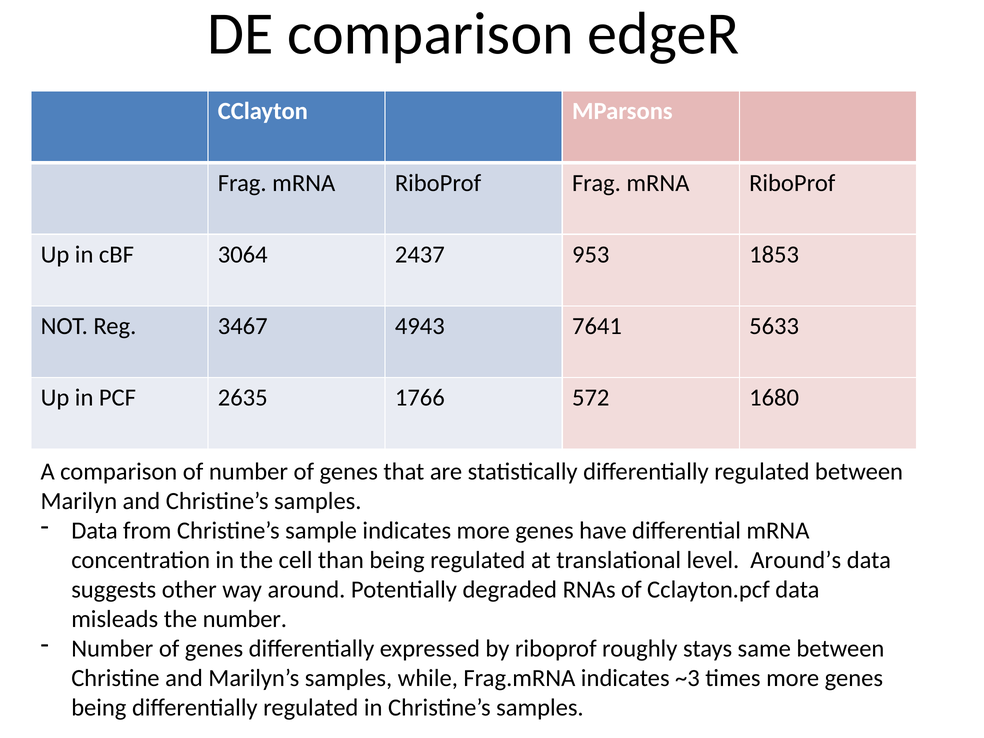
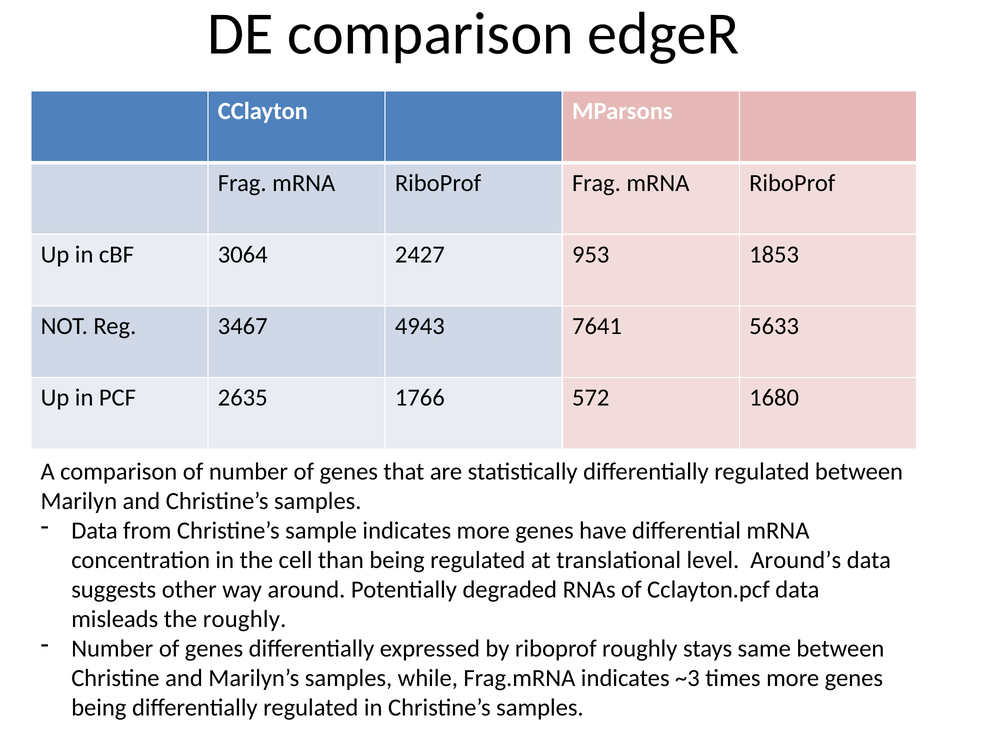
2437: 2437 -> 2427
the number: number -> roughly
